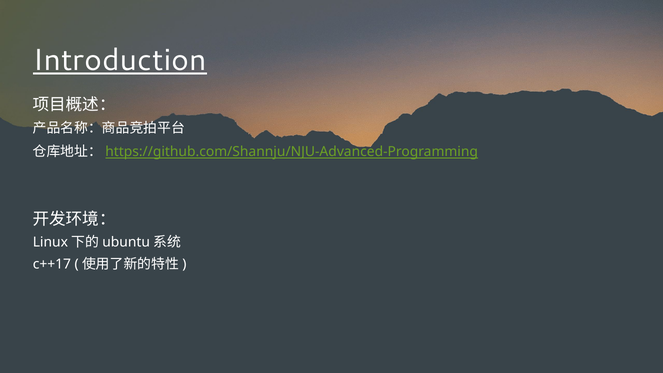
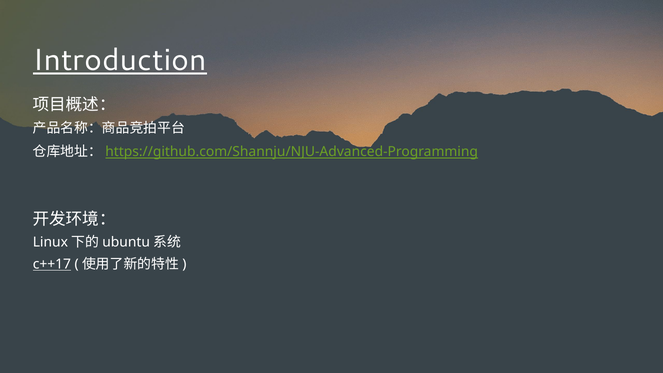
c++17 underline: none -> present
